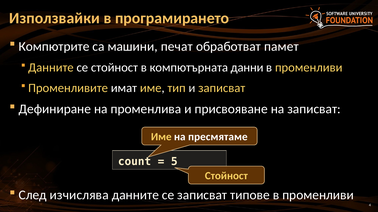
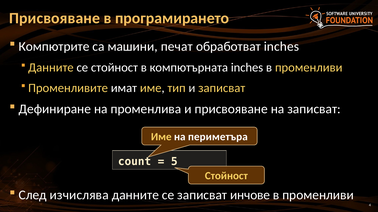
Използвайки at (55, 18): Използвайки -> Присвояване
обработват памет: памет -> inches
компютърната данни: данни -> inches
пресмятаме: пресмятаме -> периметъра
типове: типове -> инчове
